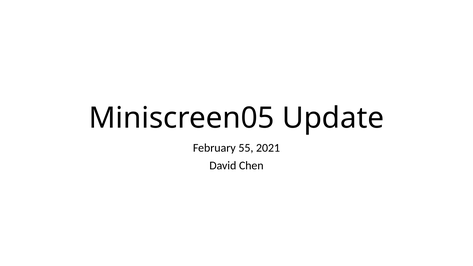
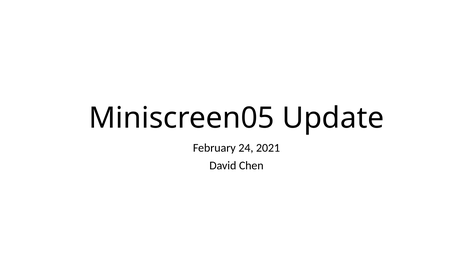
55: 55 -> 24
